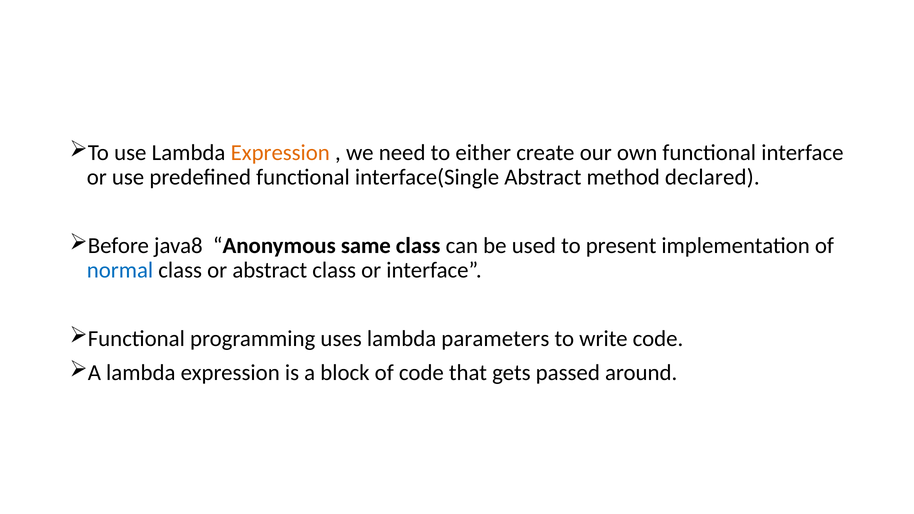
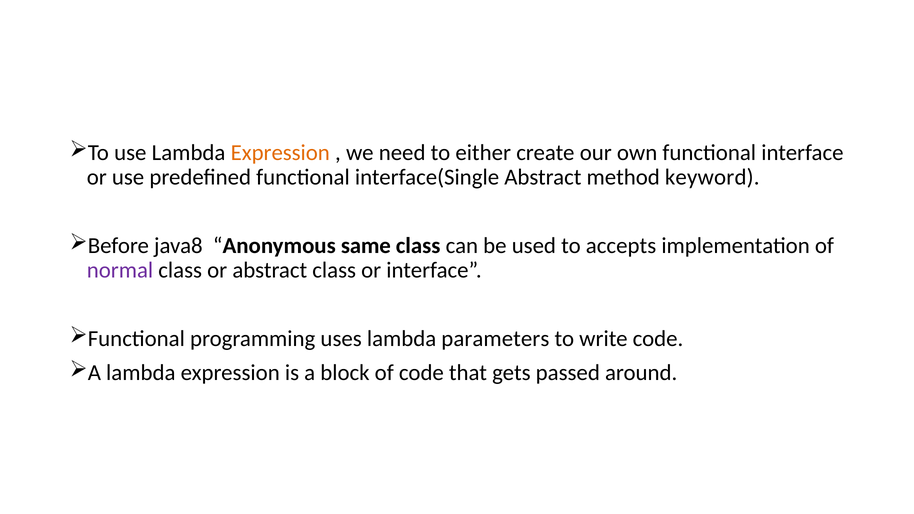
declared: declared -> keyword
present: present -> accepts
normal colour: blue -> purple
